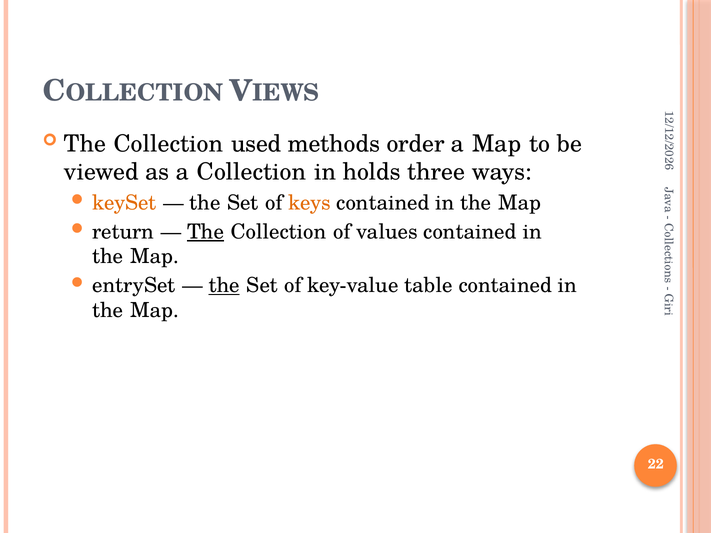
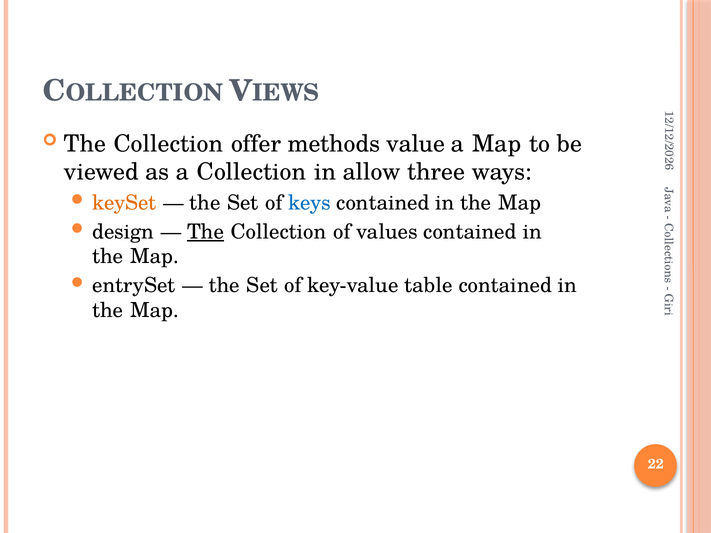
used: used -> offer
order: order -> value
holds: holds -> allow
keys colour: orange -> blue
return: return -> design
the at (224, 286) underline: present -> none
